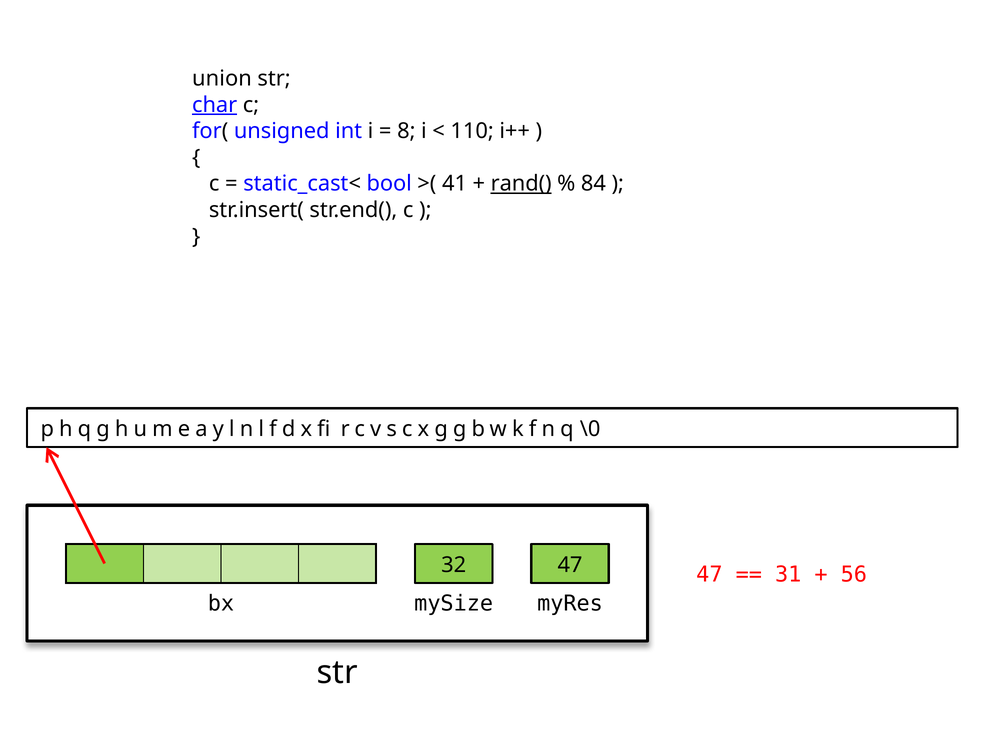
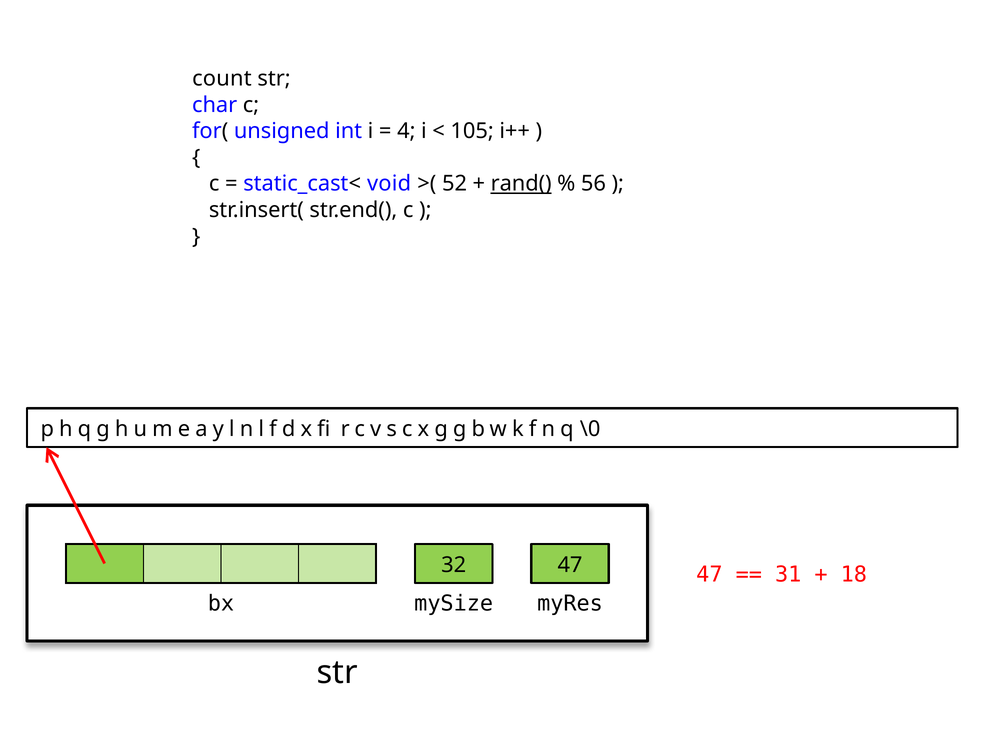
union: union -> count
char underline: present -> none
8: 8 -> 4
110: 110 -> 105
bool: bool -> void
41: 41 -> 52
84: 84 -> 56
56: 56 -> 18
